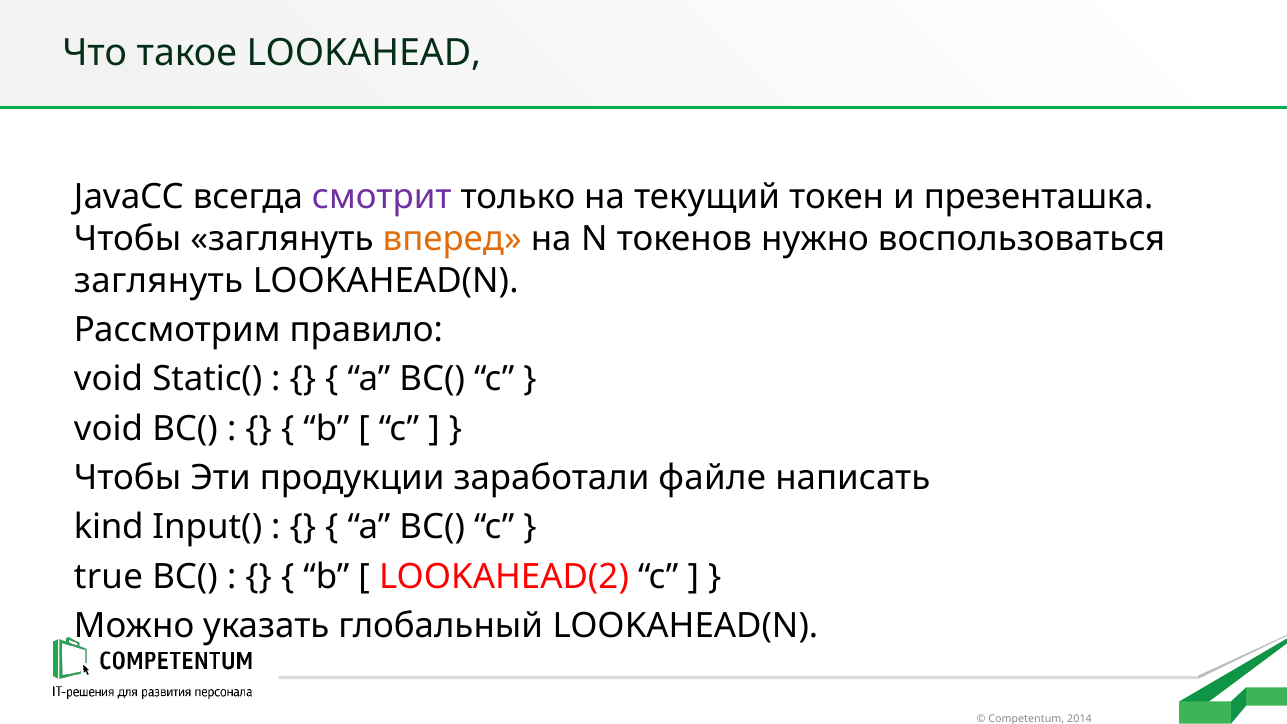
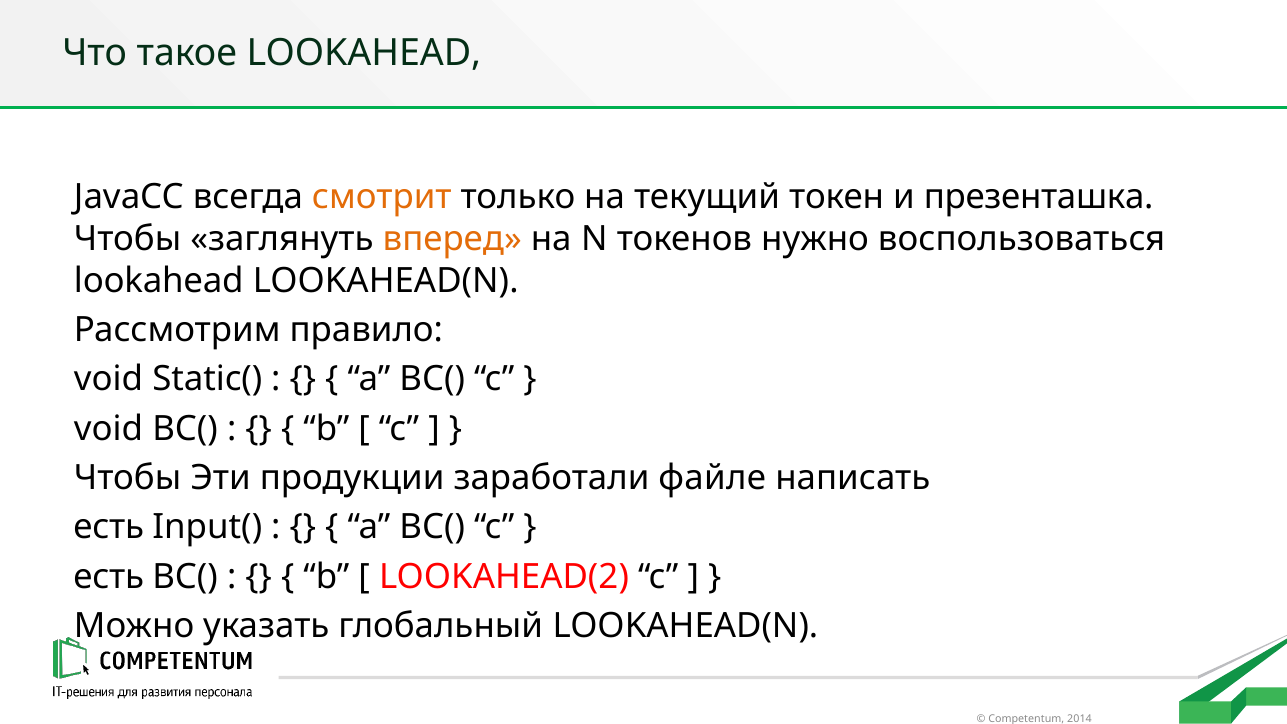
смотрит colour: purple -> orange
заглянуть at (159, 281): заглянуть -> lookahead
kind at (109, 527): kind -> есть
true at (108, 577): true -> есть
